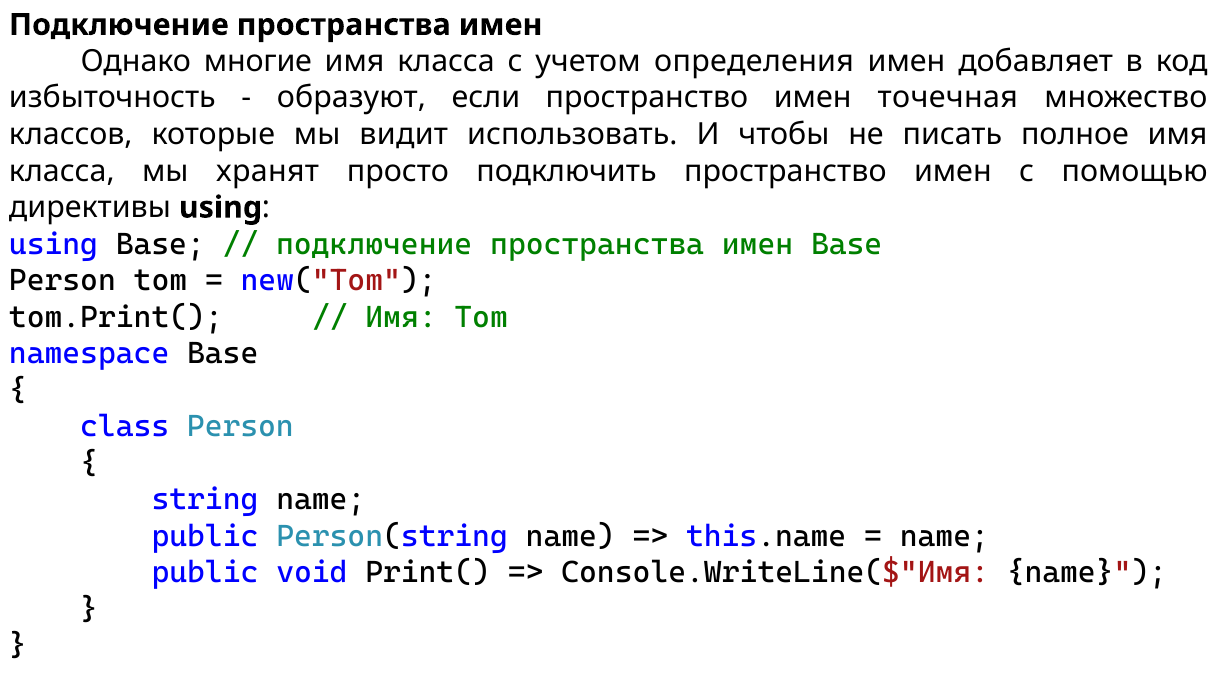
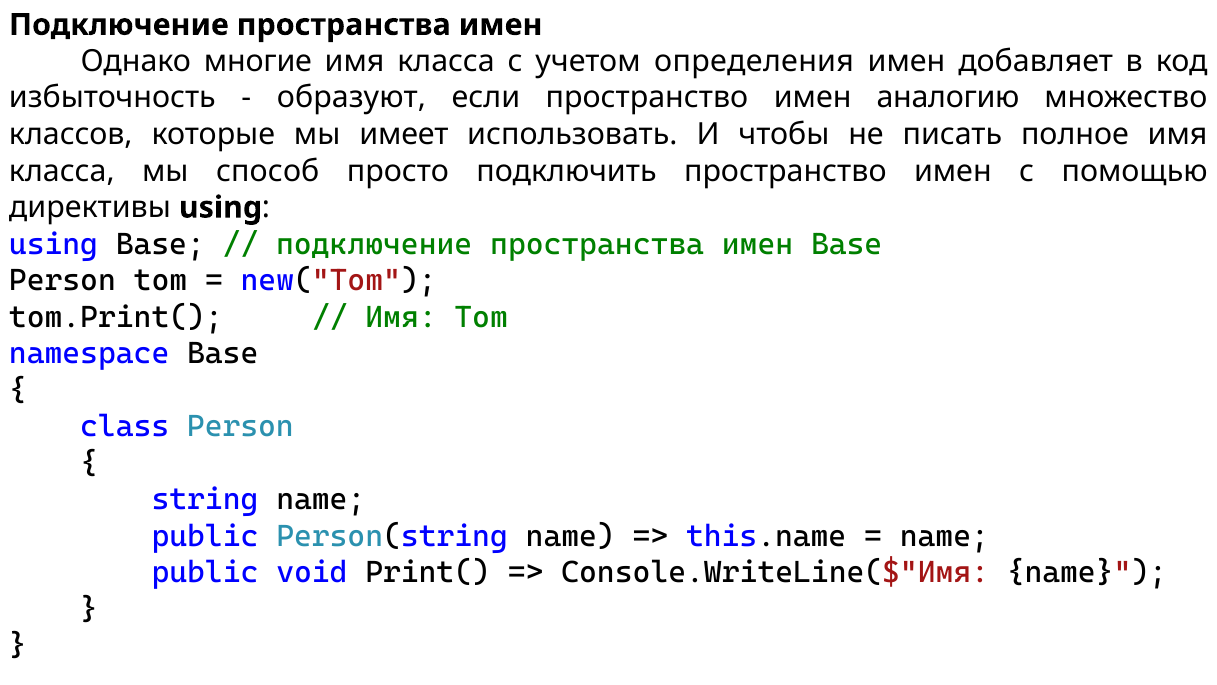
точечная: точечная -> аналогию
видит: видит -> имеет
хранят: хранят -> способ
